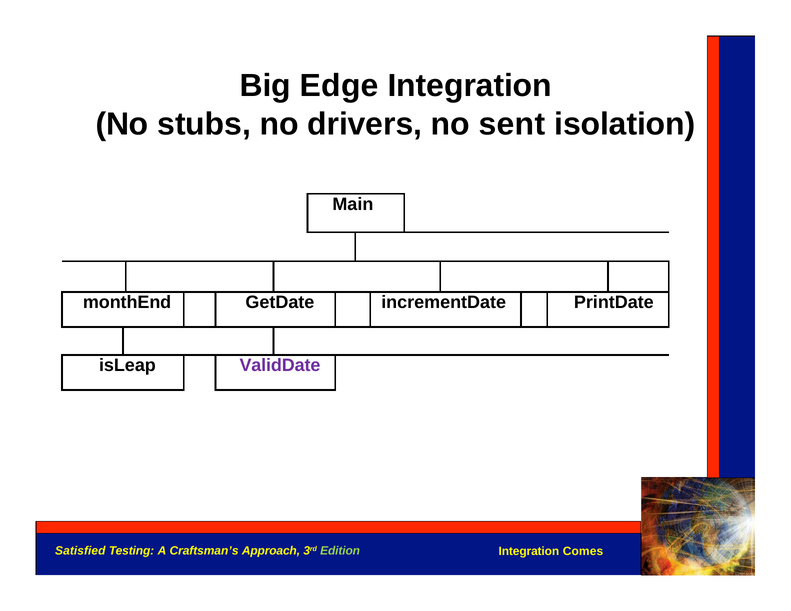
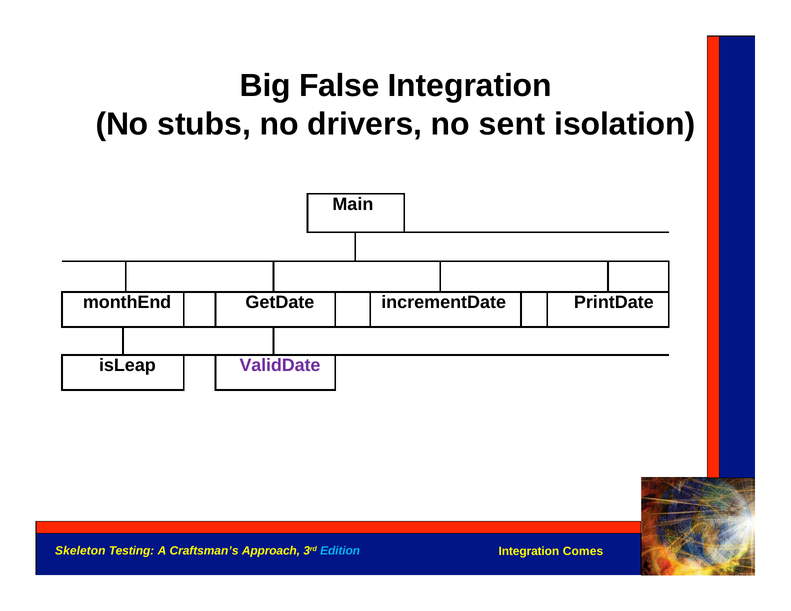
Edge: Edge -> False
Satisfied: Satisfied -> Skeleton
Edition colour: light green -> light blue
